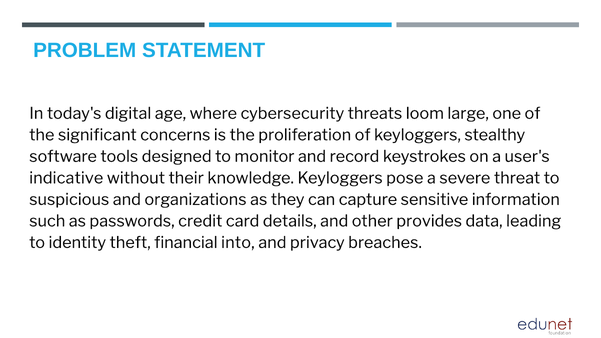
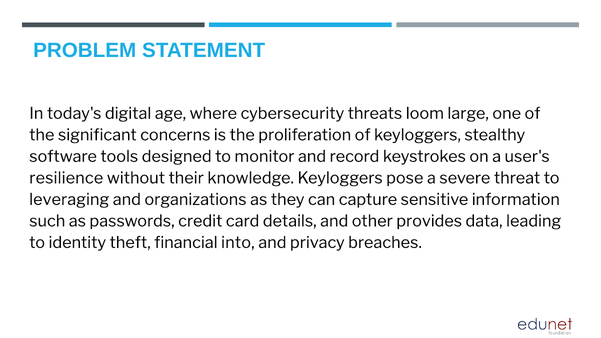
indicative: indicative -> resilience
suspicious: suspicious -> leveraging
